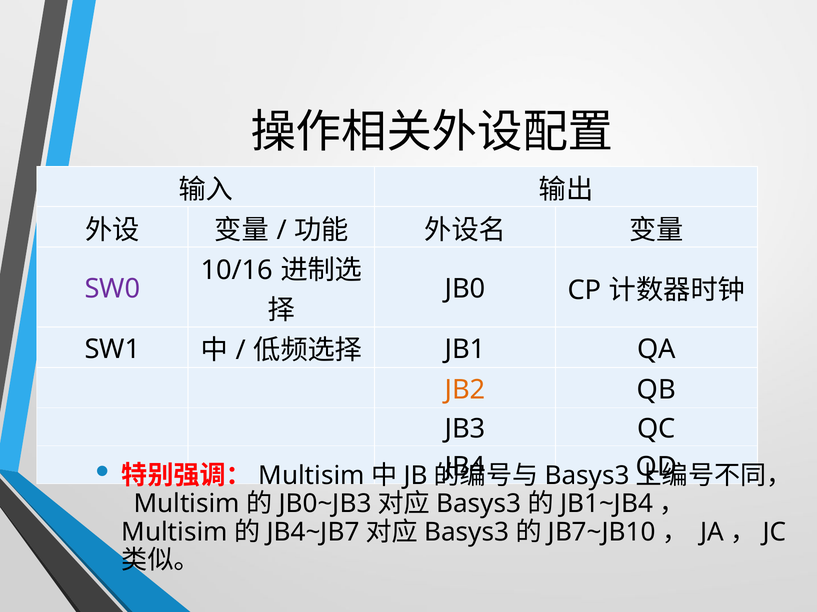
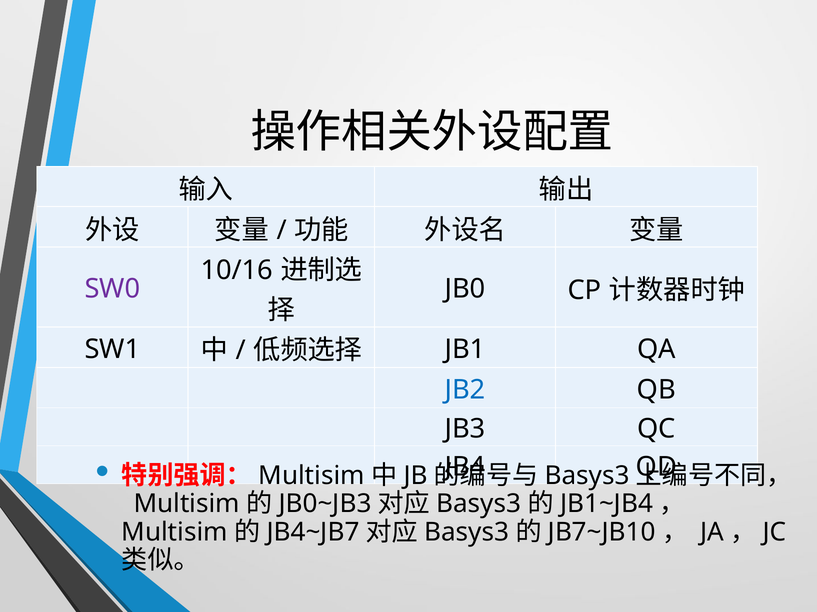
JB2 colour: orange -> blue
